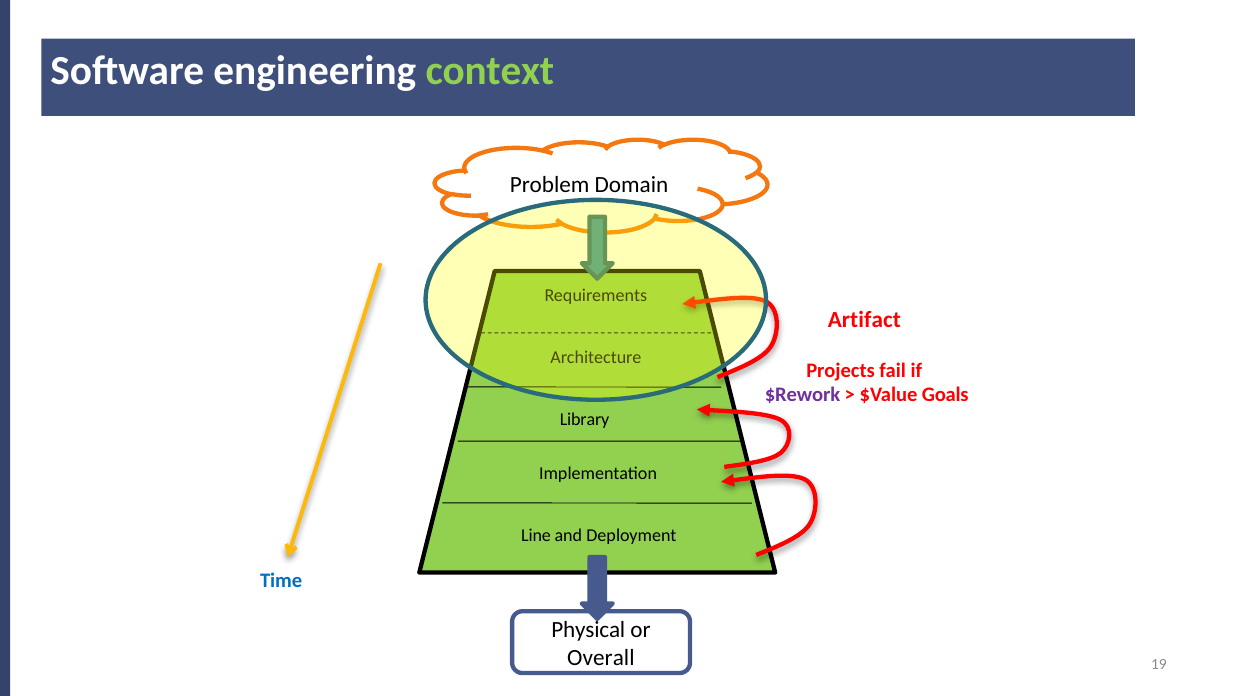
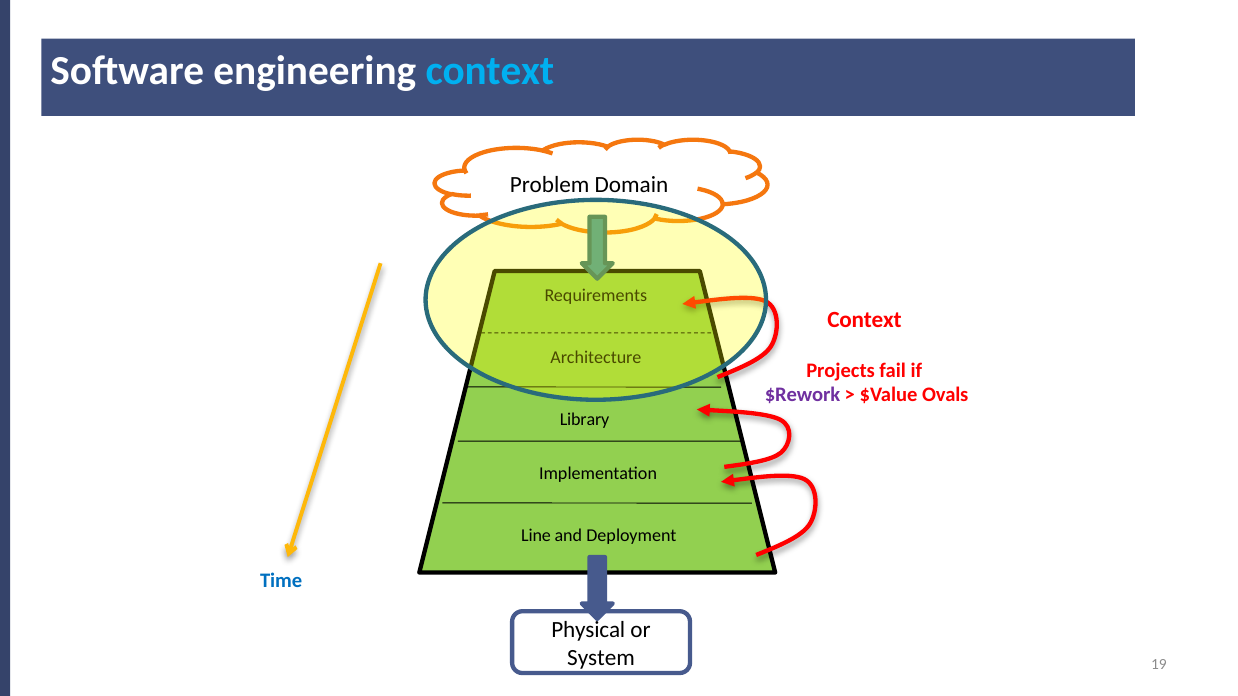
context at (490, 71) colour: light green -> light blue
Artifact at (864, 320): Artifact -> Context
Goals: Goals -> Ovals
Overall: Overall -> System
